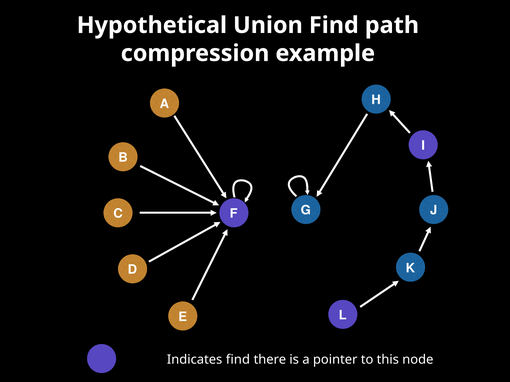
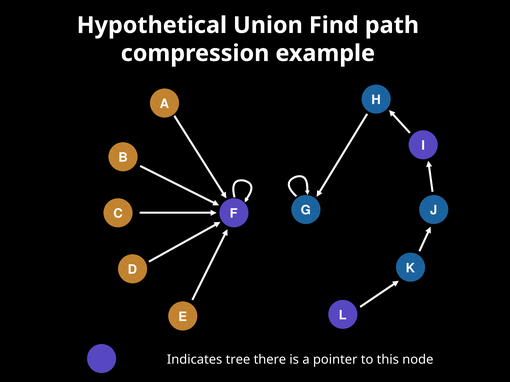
Indicates find: find -> tree
